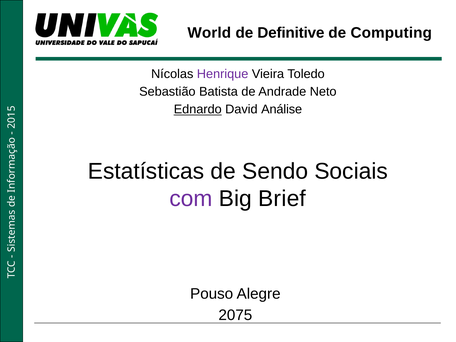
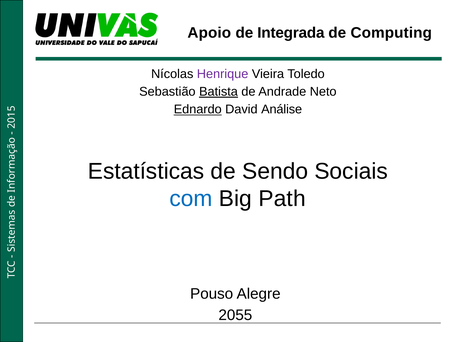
World: World -> Apoio
Definitive: Definitive -> Integrada
Batista underline: none -> present
com colour: purple -> blue
Brief: Brief -> Path
2075: 2075 -> 2055
